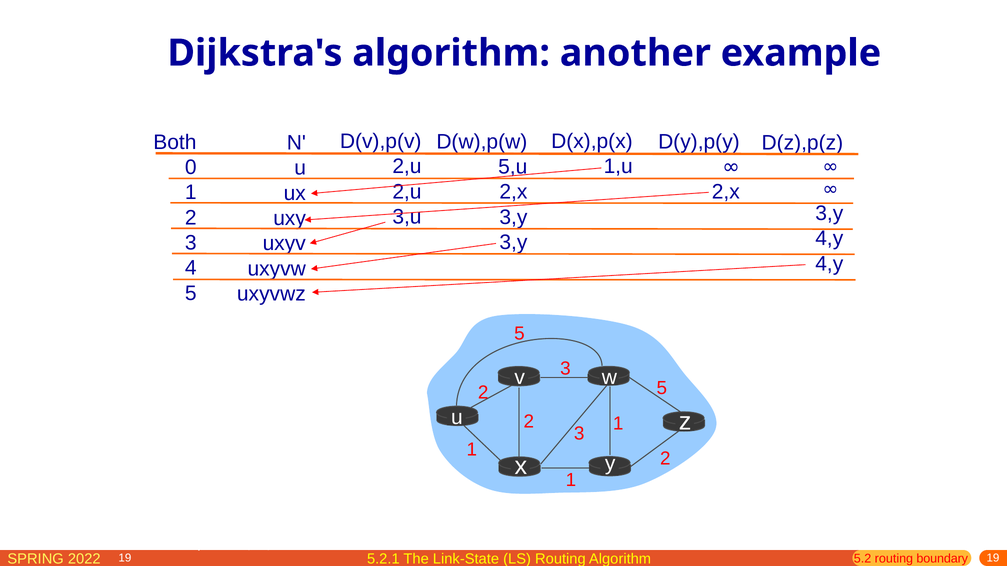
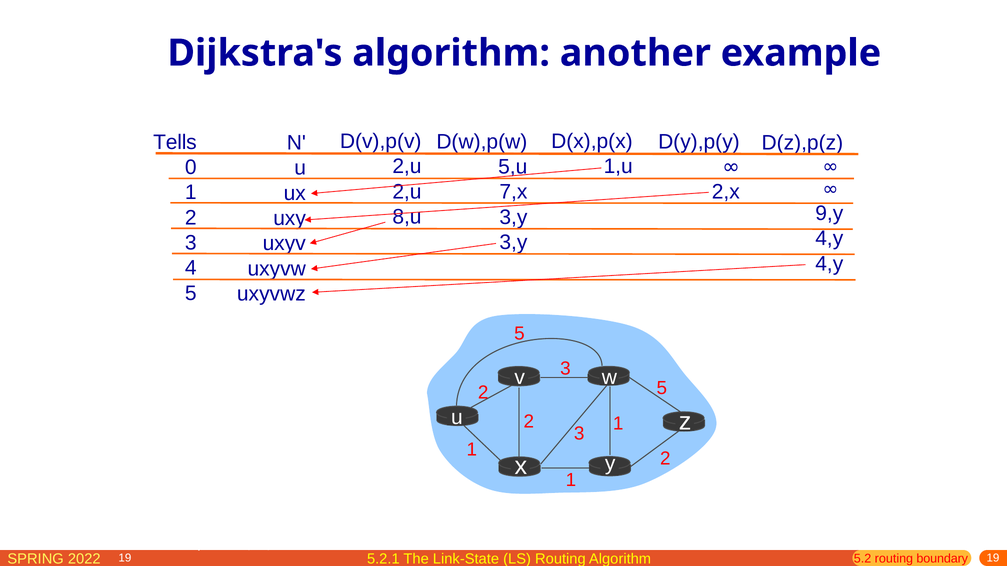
Both: Both -> Tells
2,x at (513, 192): 2,x -> 7,x
3,y at (829, 213): 3,y -> 9,y
3,u: 3,u -> 8,u
